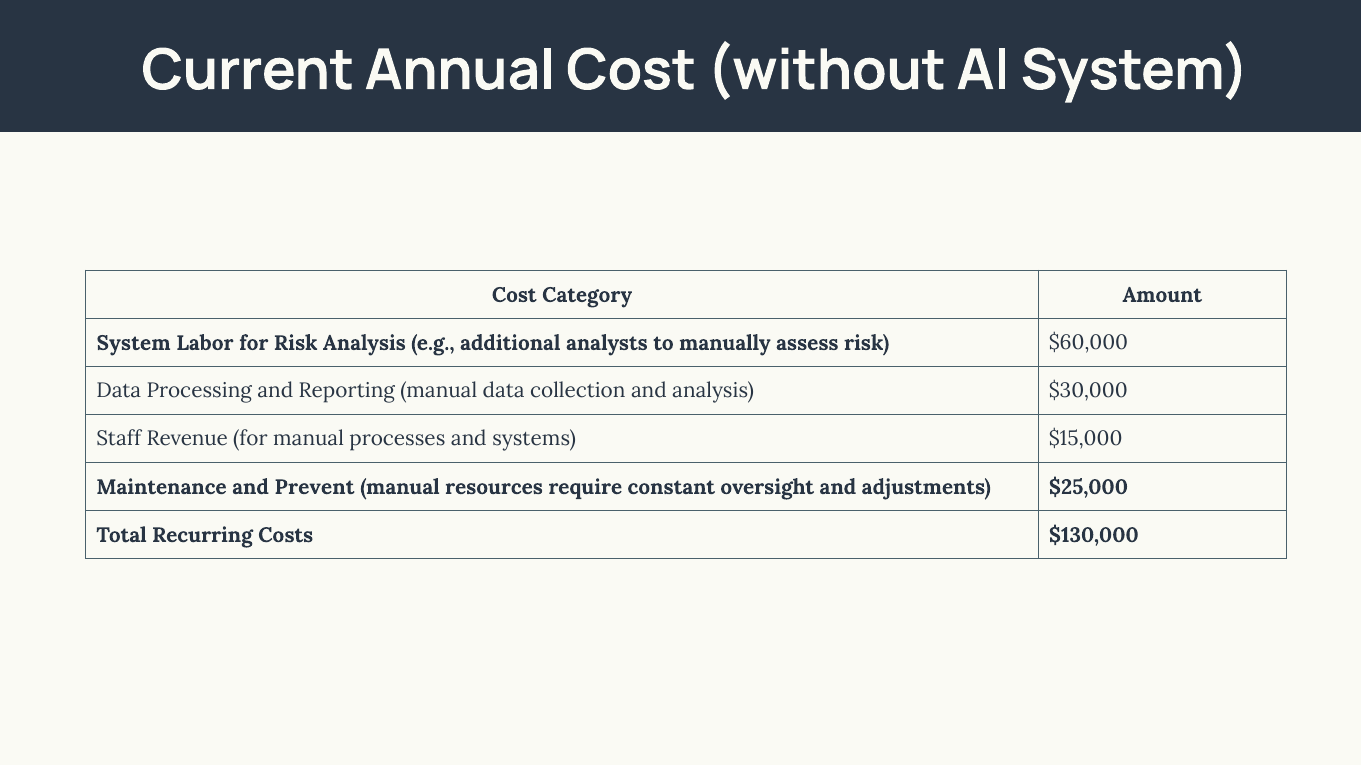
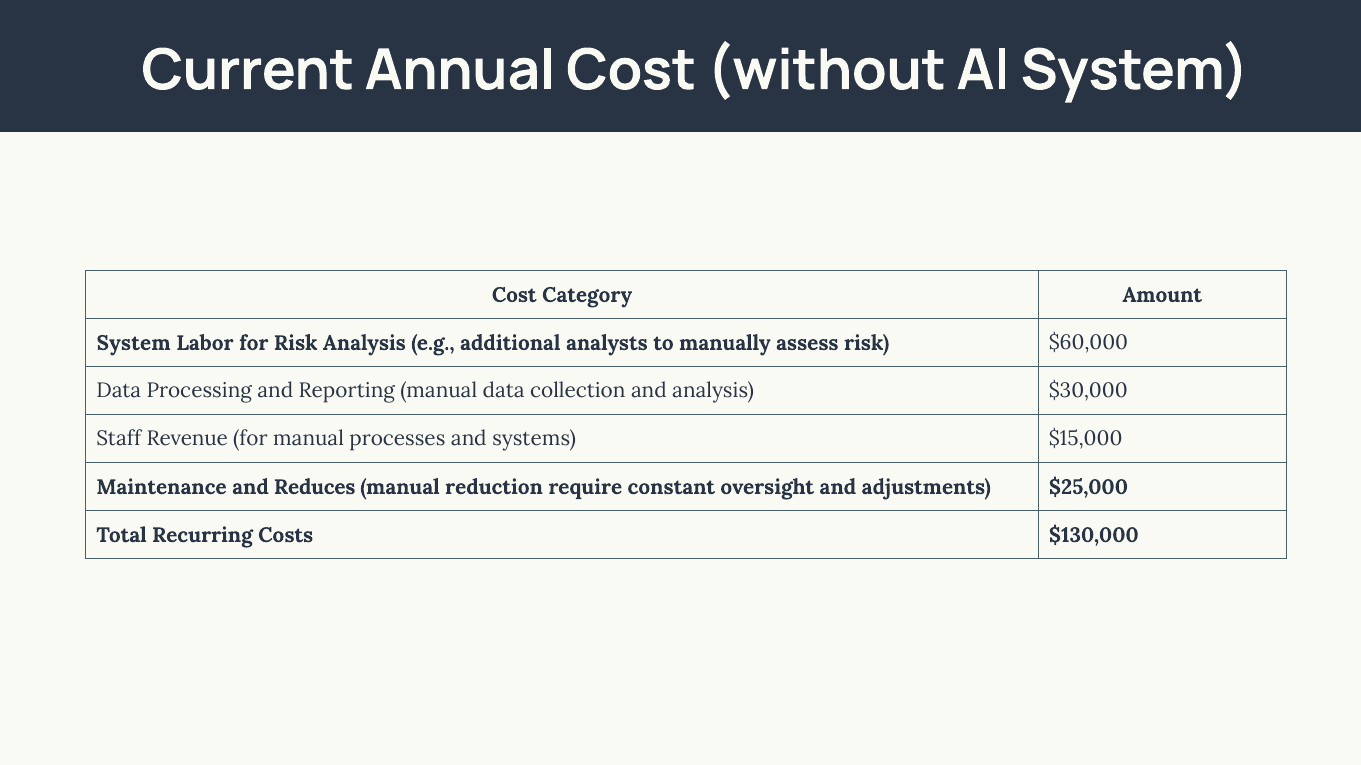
Prevent: Prevent -> Reduces
resources: resources -> reduction
